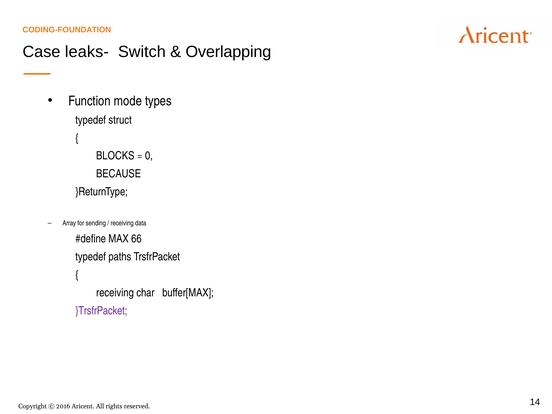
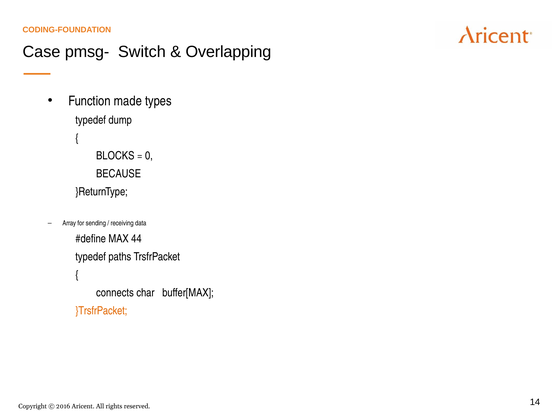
leaks-: leaks- -> pmsg-
mode: mode -> made
struct: struct -> dump
66: 66 -> 44
receiving at (115, 292): receiving -> connects
}TrsfrPacket colour: purple -> orange
